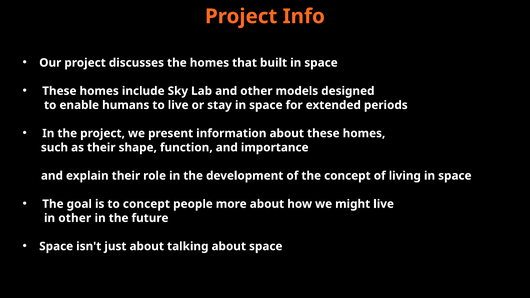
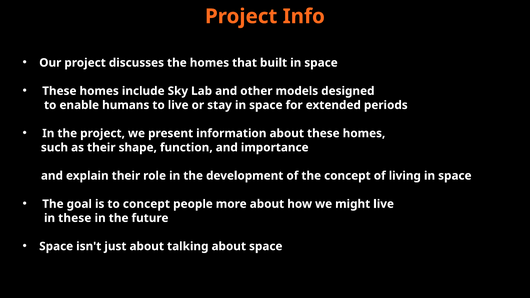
in other: other -> these
